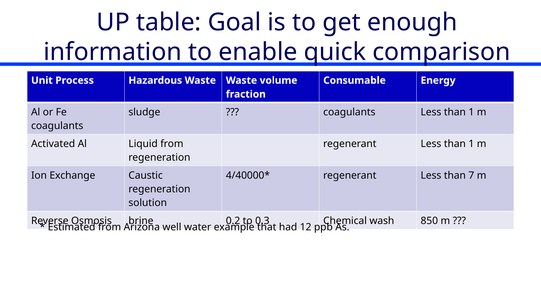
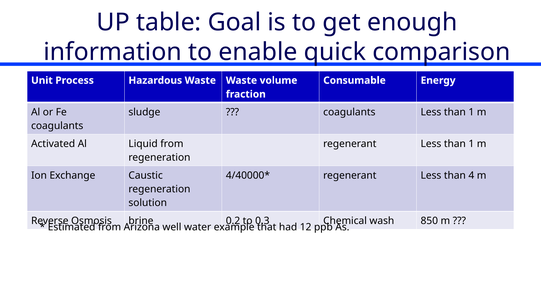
7: 7 -> 4
